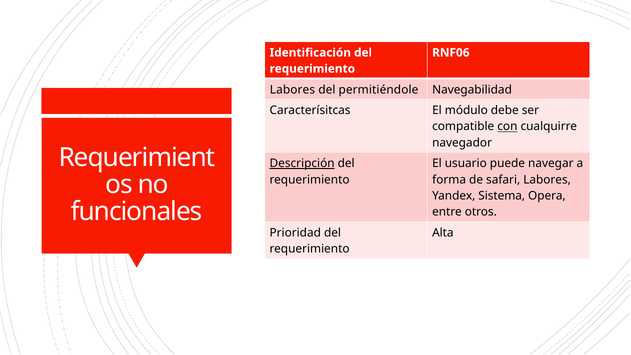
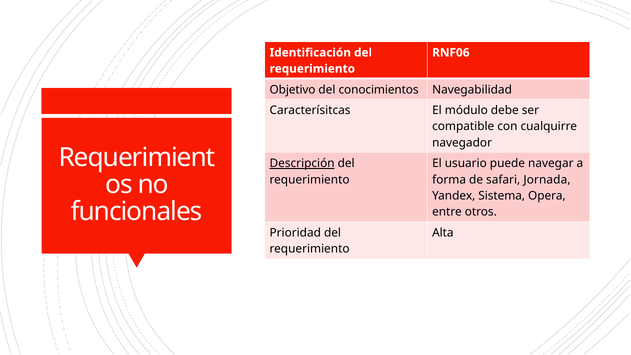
Labores at (292, 90): Labores -> Objetivo
permitiéndole: permitiéndole -> conocimientos
con underline: present -> none
safari Labores: Labores -> Jornada
